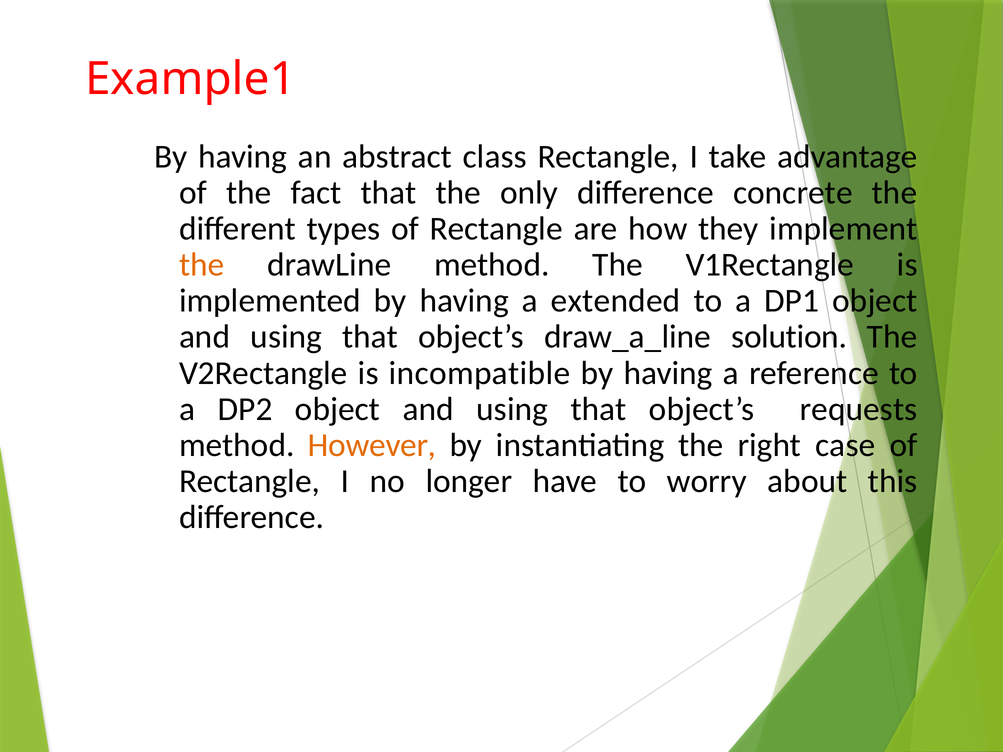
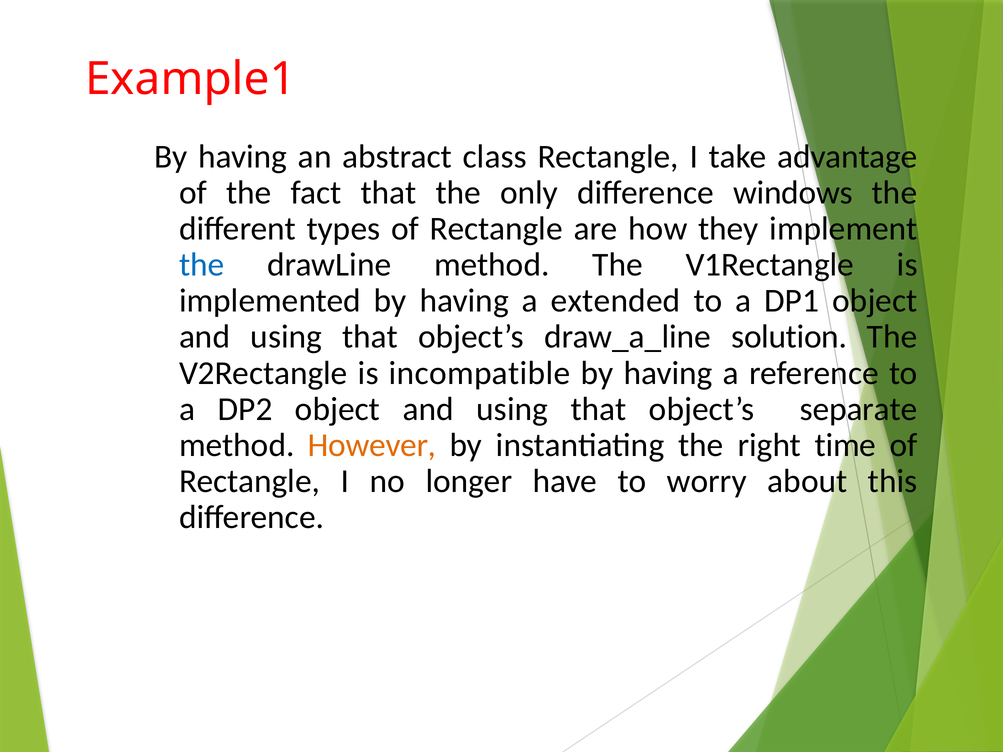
concrete: concrete -> windows
the at (202, 265) colour: orange -> blue
requests: requests -> separate
case: case -> time
